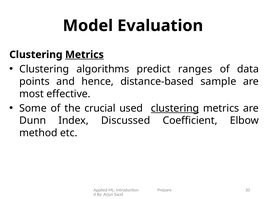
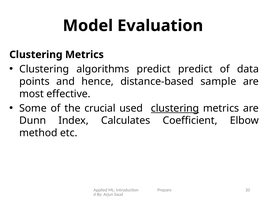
Metrics at (84, 55) underline: present -> none
predict ranges: ranges -> predict
Discussed: Discussed -> Calculates
